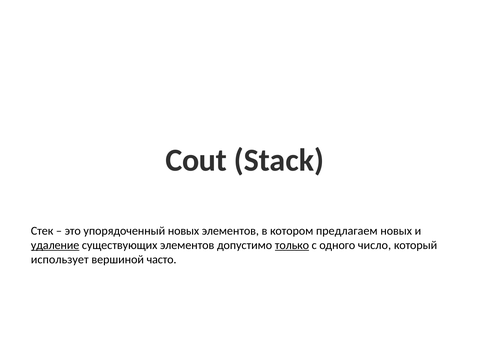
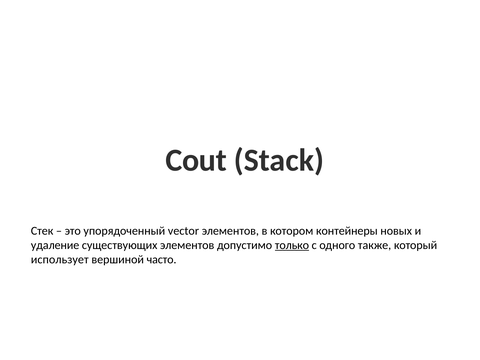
упорядоченный новых: новых -> vector
предлагаем: предлагаем -> контейнеры
удаление underline: present -> none
число: число -> также
